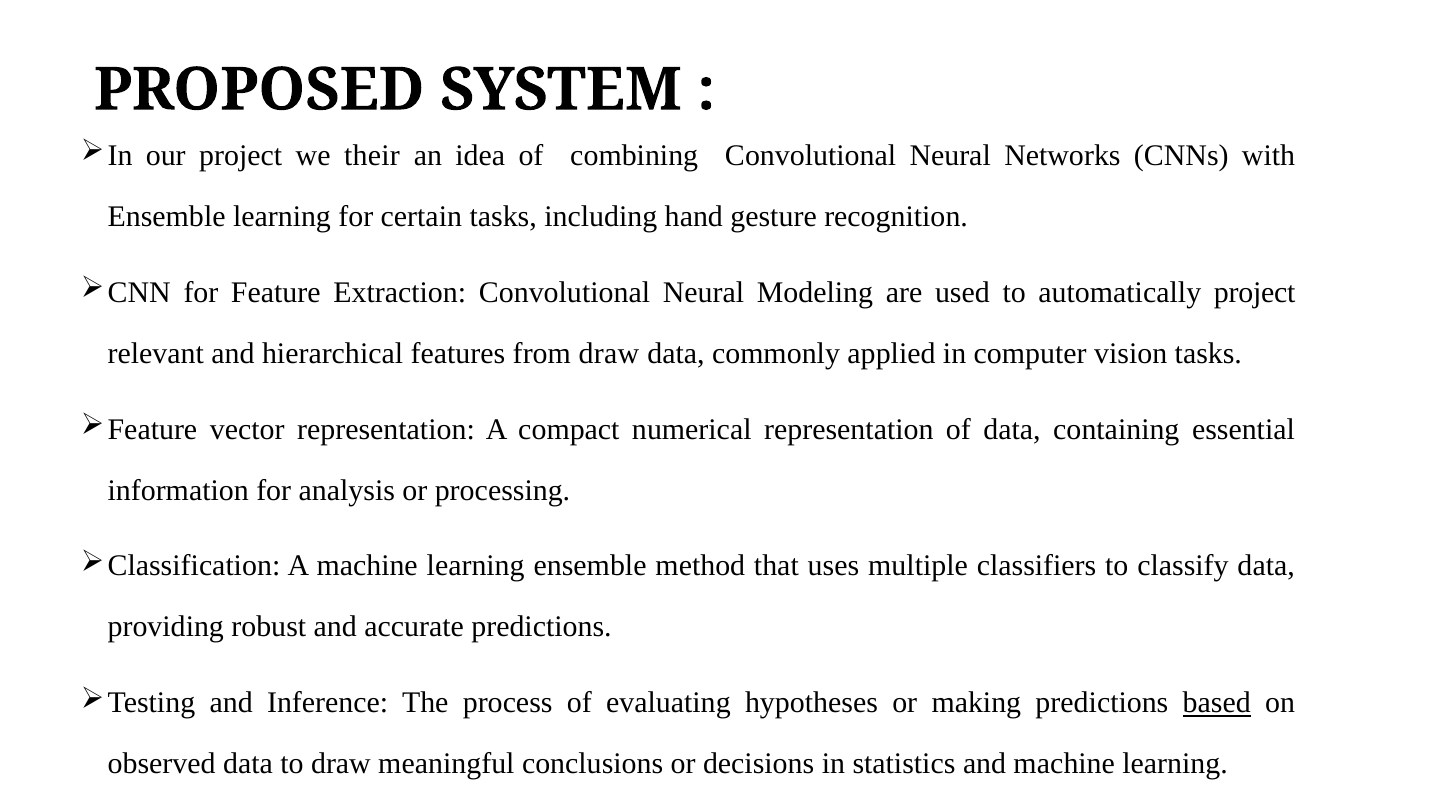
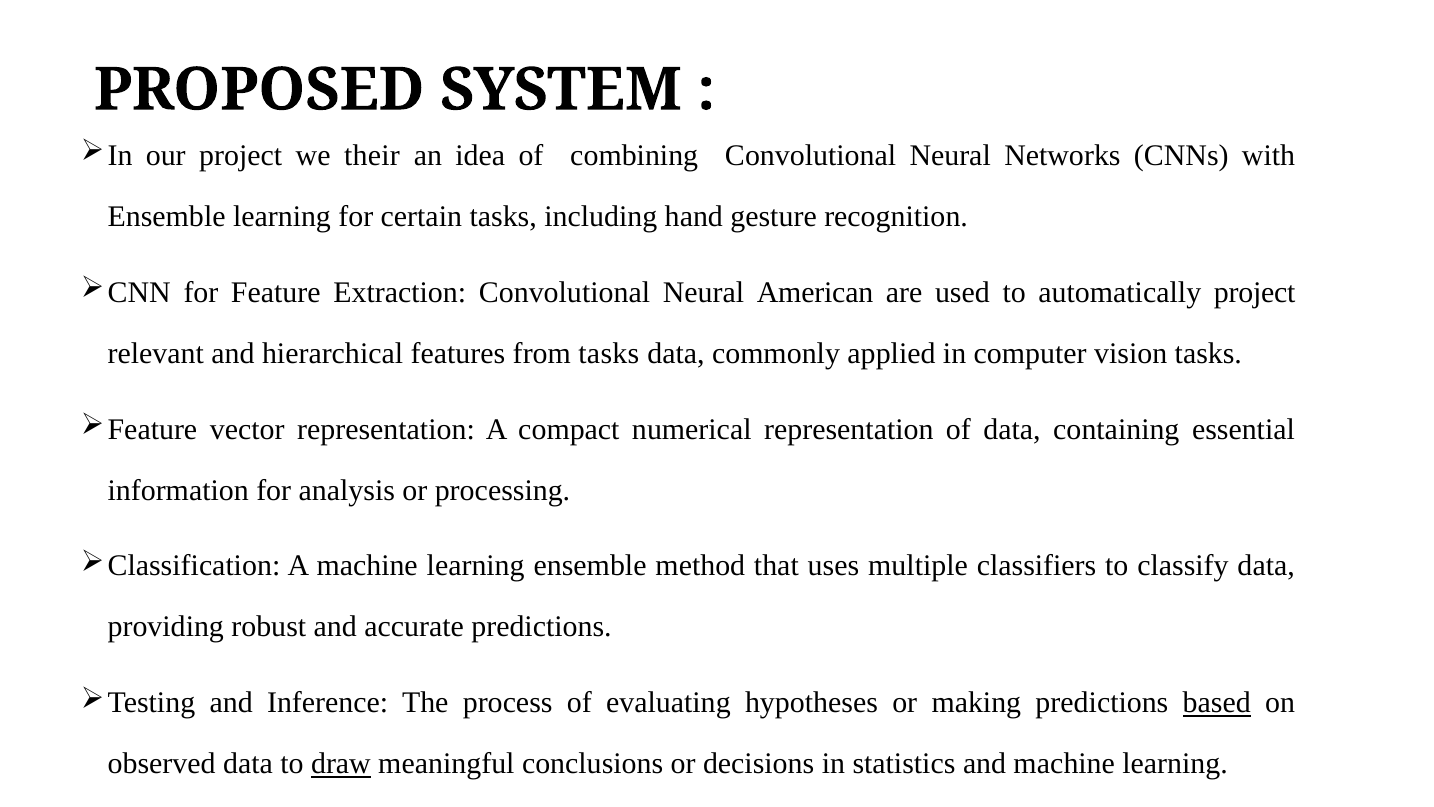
Modeling: Modeling -> American
from draw: draw -> tasks
draw at (341, 764) underline: none -> present
